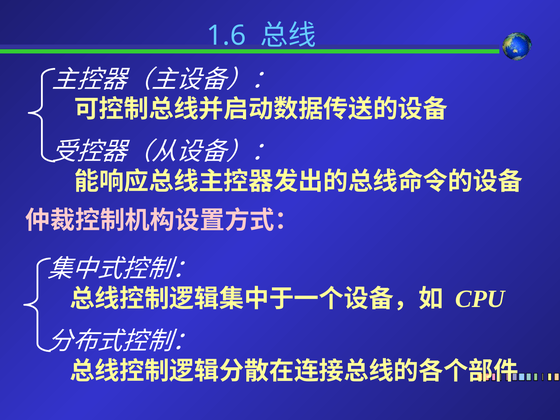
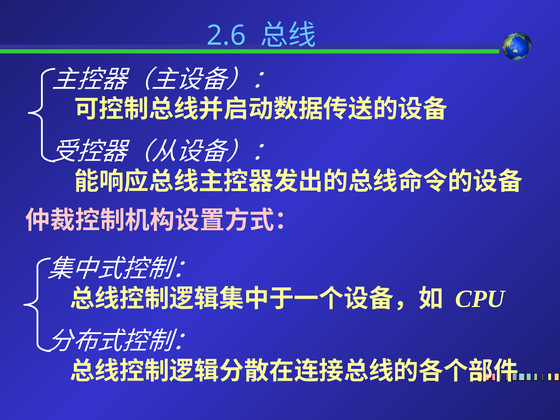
1.6: 1.6 -> 2.6
